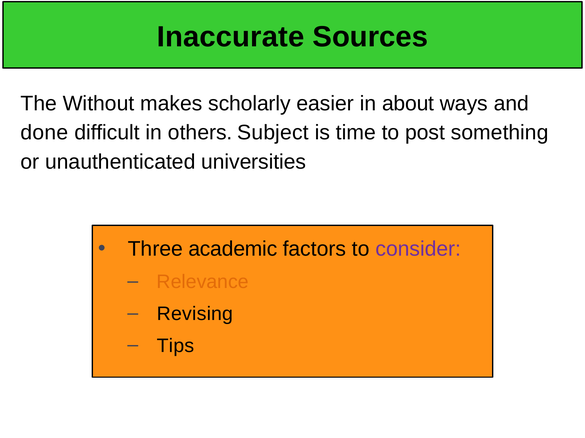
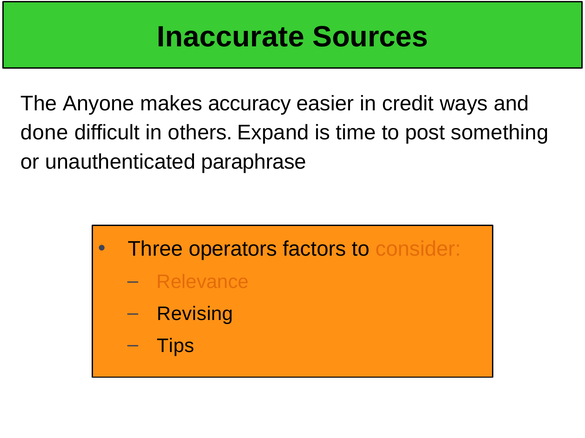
Without: Without -> Anyone
scholarly: scholarly -> accuracy
about: about -> credit
Subject: Subject -> Expand
universities: universities -> paraphrase
academic: academic -> operators
consider colour: purple -> orange
